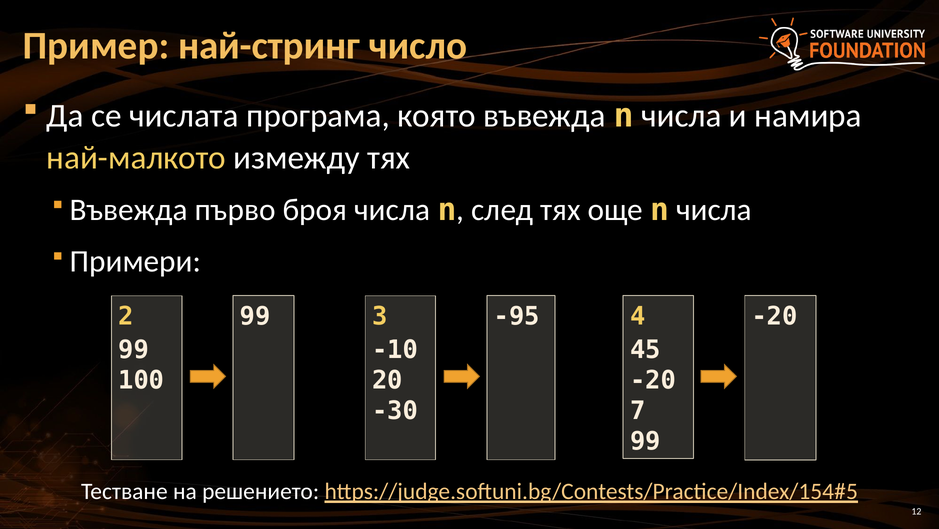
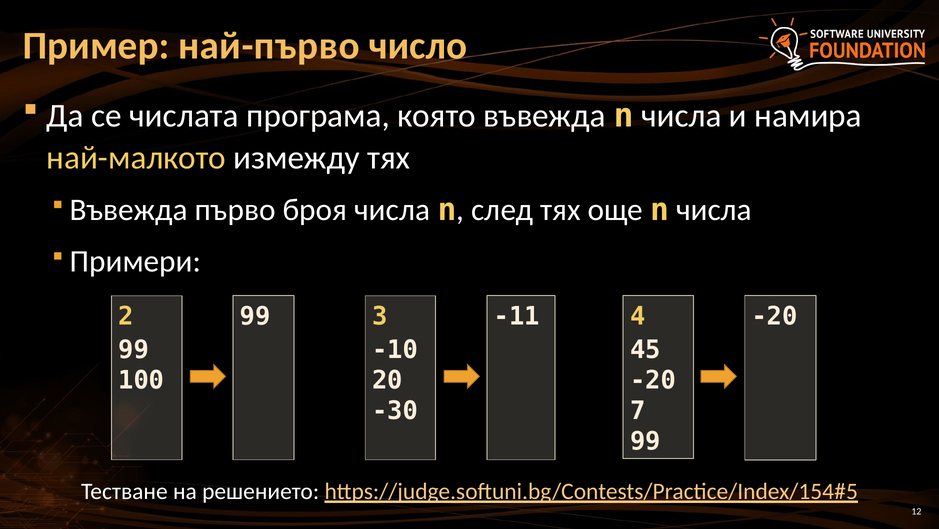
най-стринг: най-стринг -> най-първо
-95: -95 -> -11
